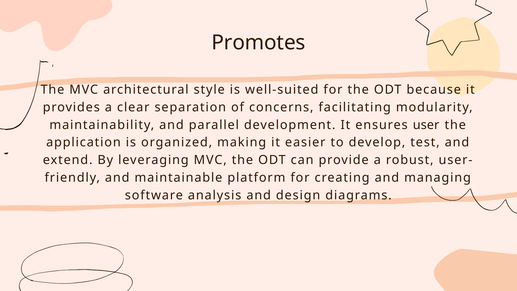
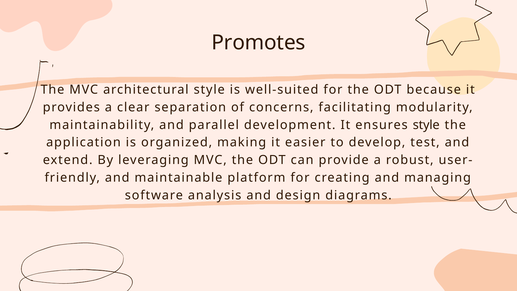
ensures user: user -> style
